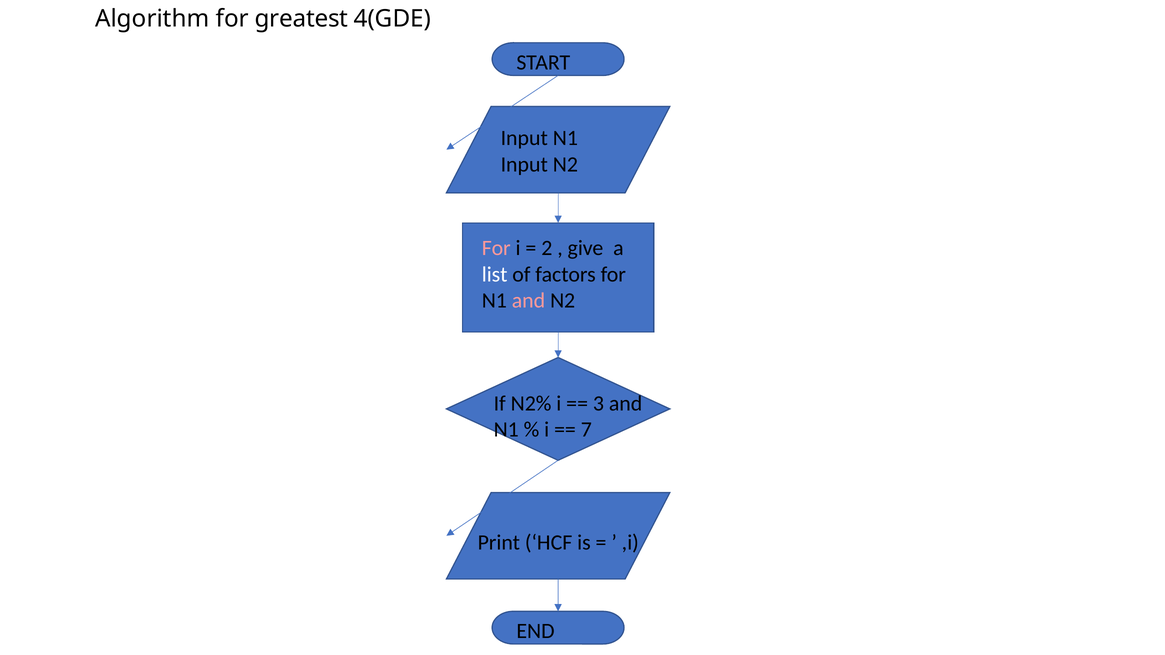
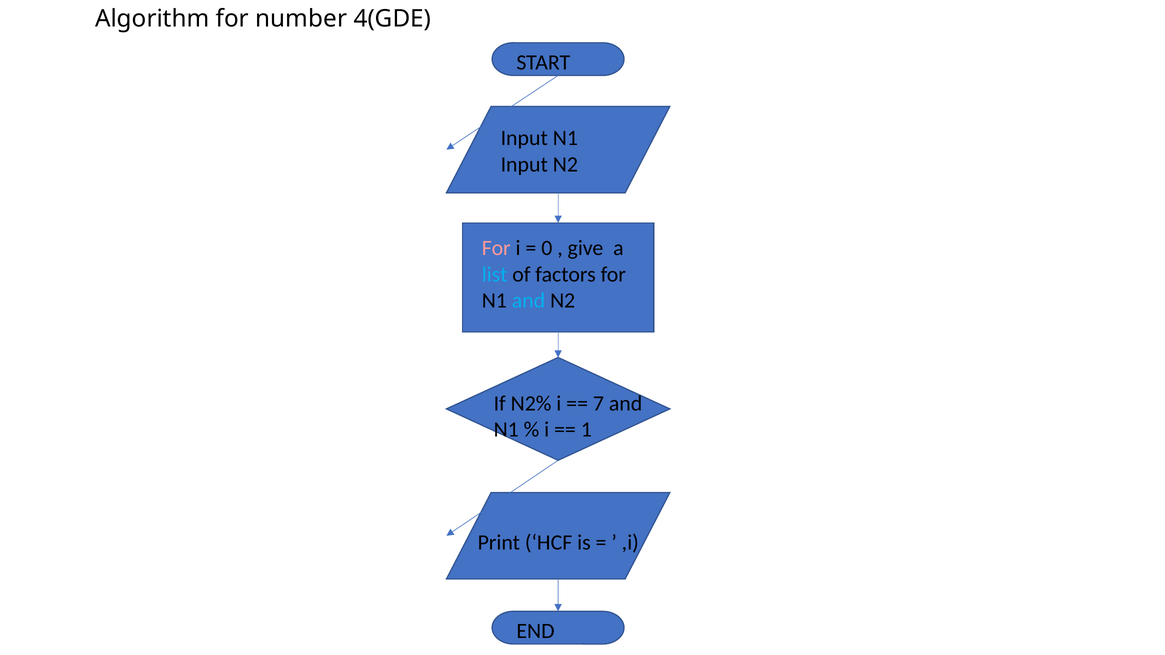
greatest: greatest -> number
2: 2 -> 0
list colour: white -> light blue
and at (528, 301) colour: pink -> light blue
3: 3 -> 7
7: 7 -> 1
